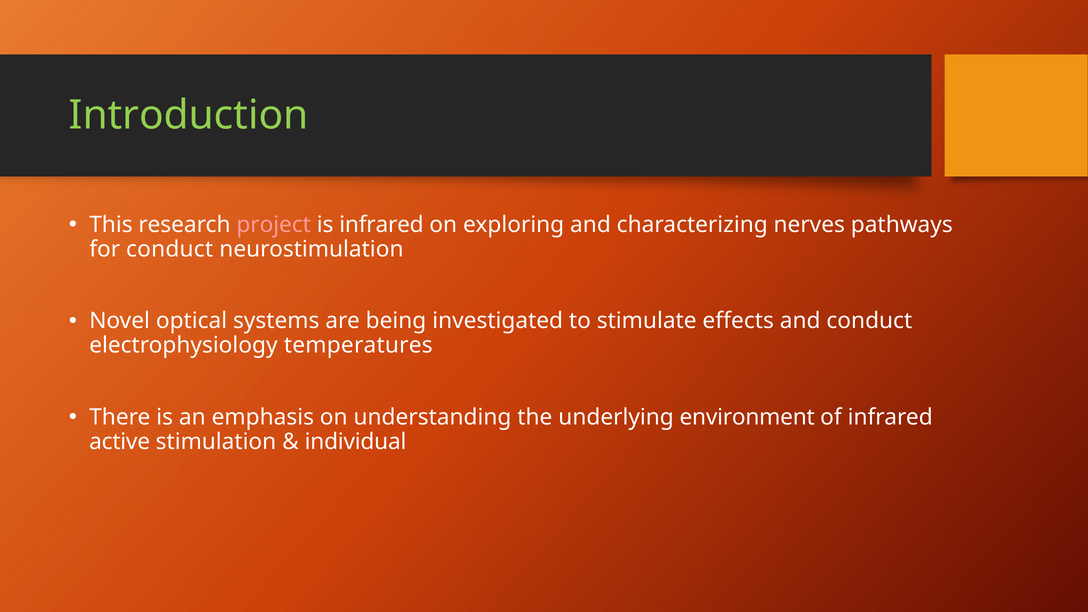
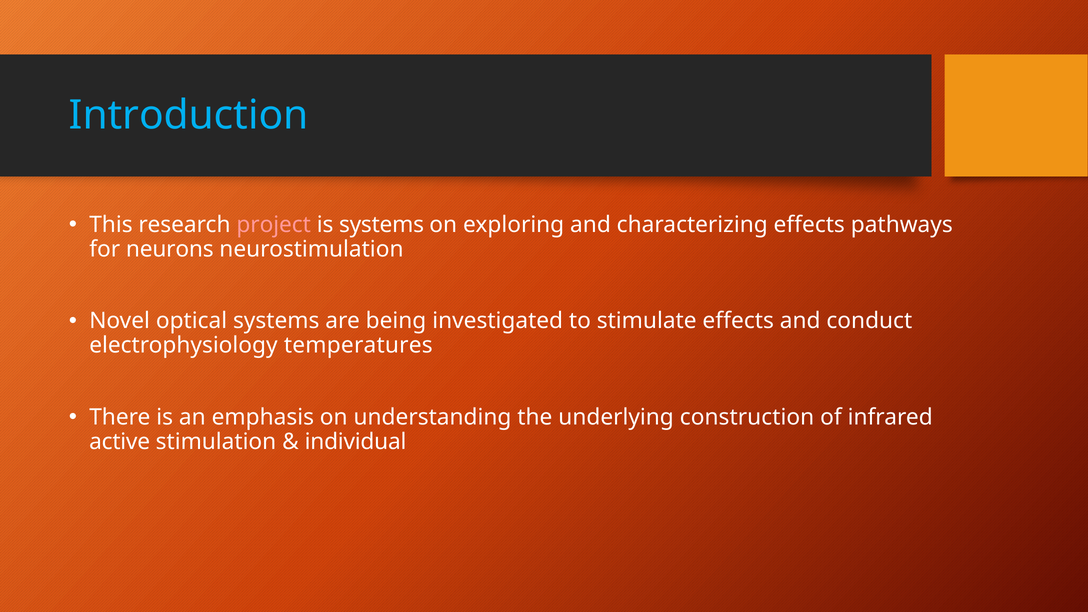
Introduction colour: light green -> light blue
is infrared: infrared -> systems
characterizing nerves: nerves -> effects
for conduct: conduct -> neurons
environment: environment -> construction
